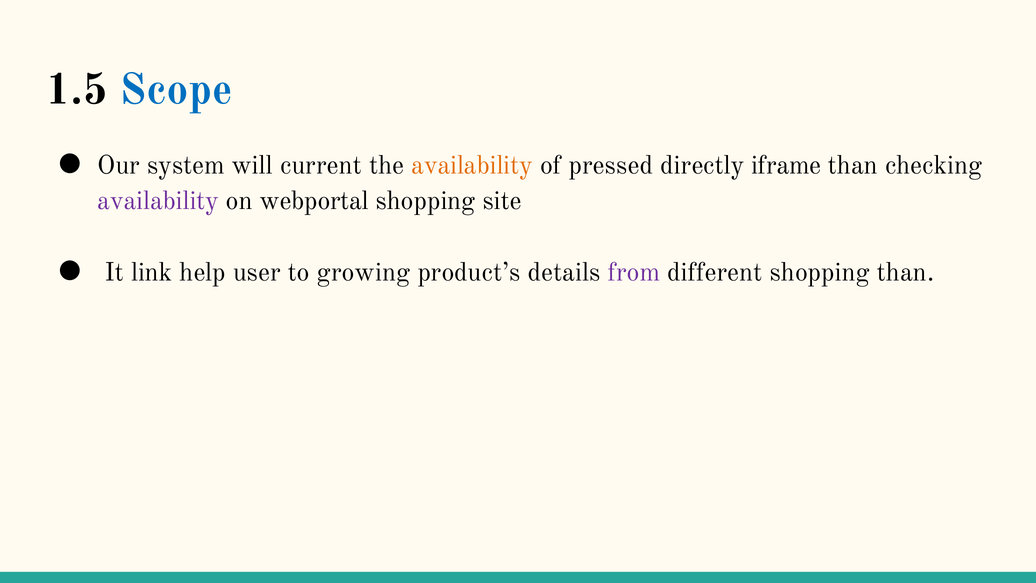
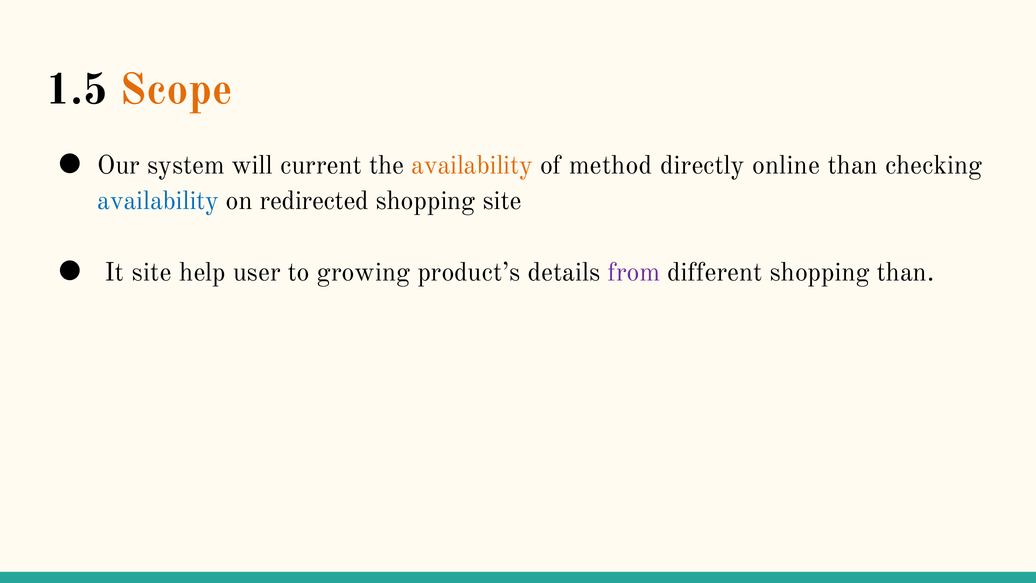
Scope colour: blue -> orange
pressed: pressed -> method
iframe: iframe -> online
availability at (158, 201) colour: purple -> blue
webportal: webportal -> redirected
It link: link -> site
